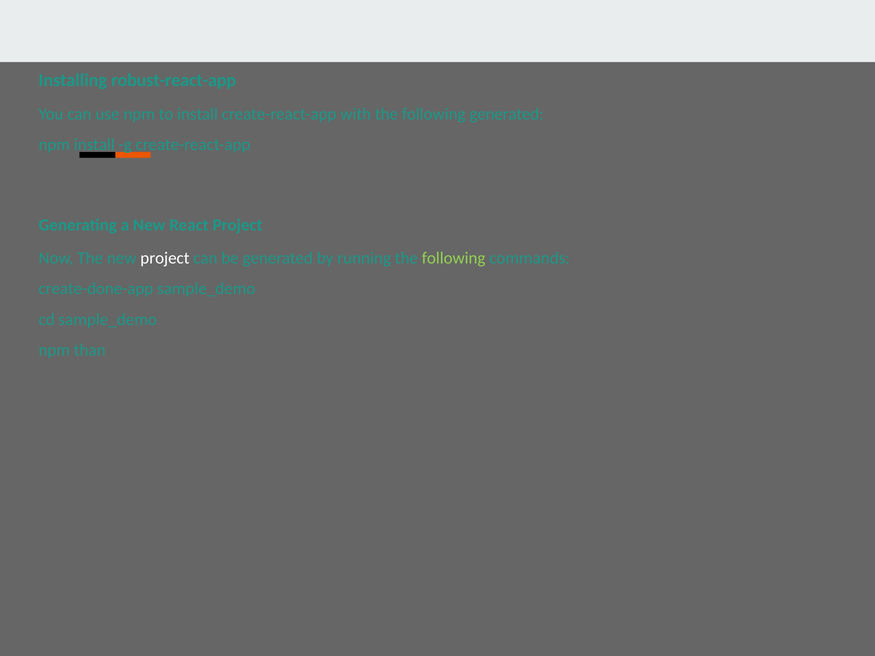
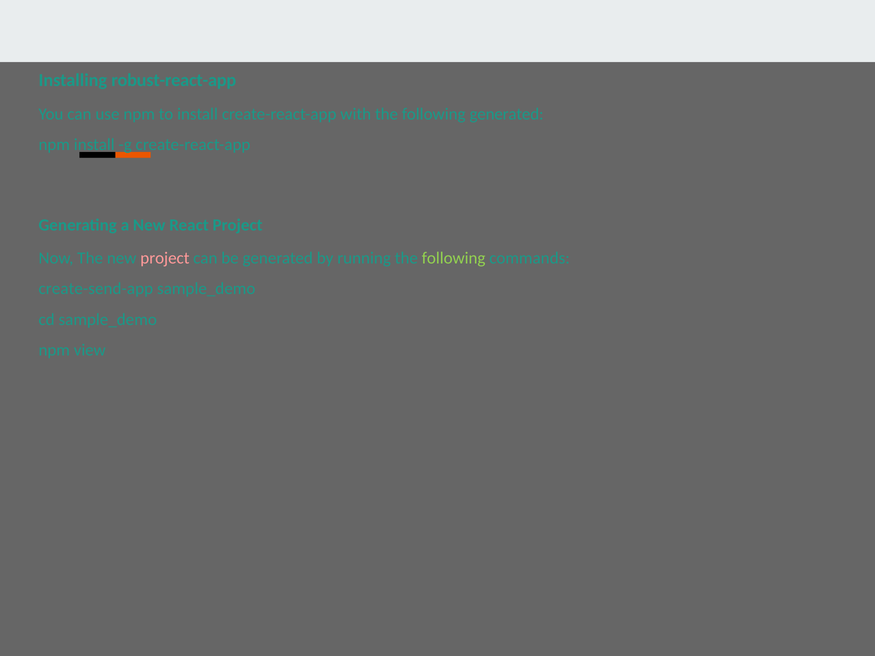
project at (165, 258) colour: white -> pink
create-done-app: create-done-app -> create-send-app
than: than -> view
